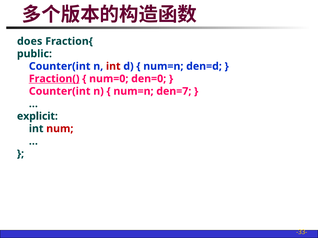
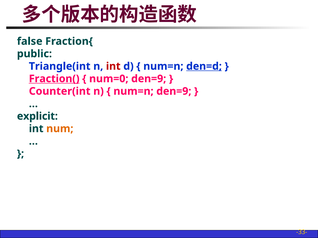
does: does -> false
Counter(int at (60, 66): Counter(int -> Triangle(int
den=d underline: none -> present
num=0 den=0: den=0 -> den=9
num=n den=7: den=7 -> den=9
num colour: red -> orange
